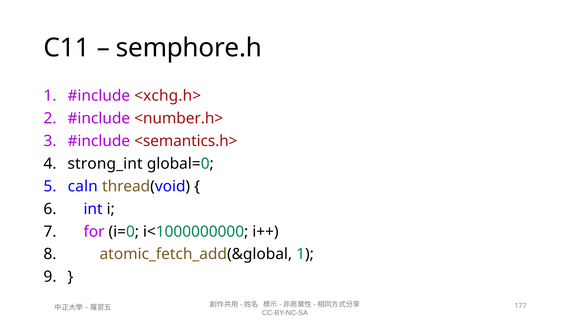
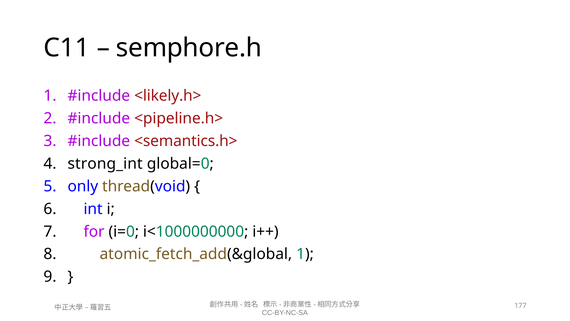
<xchg.h>: <xchg.h> -> <likely.h>
<number.h>: <number.h> -> <pipeline.h>
caln: caln -> only
